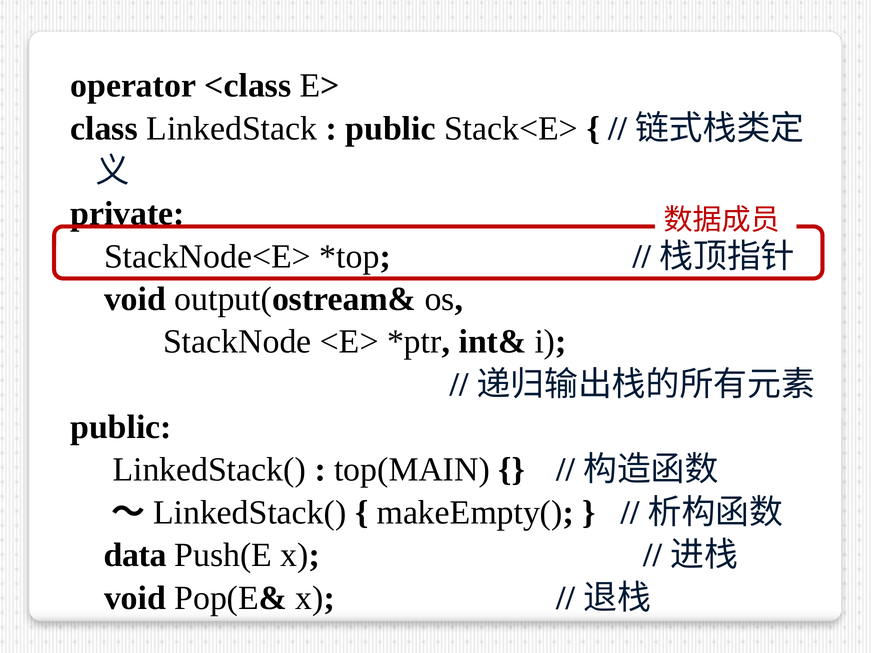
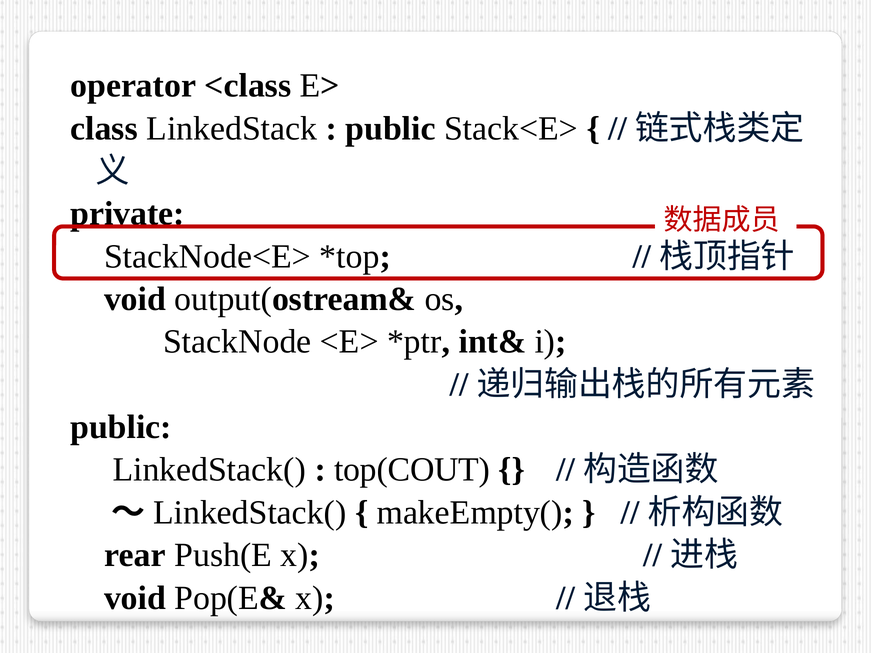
top(MAIN: top(MAIN -> top(COUT
data: data -> rear
